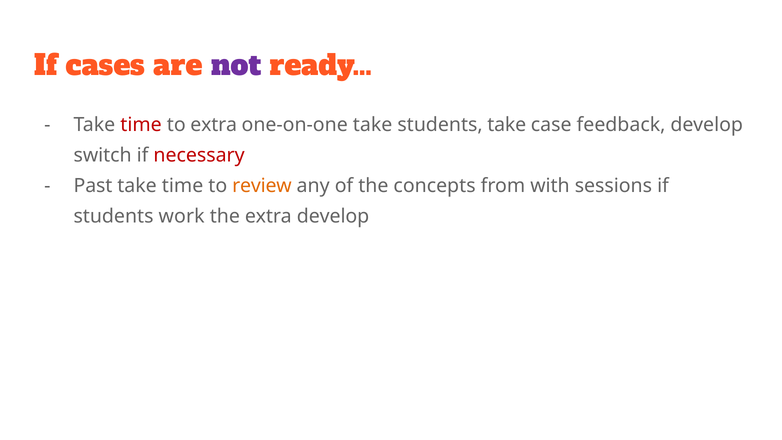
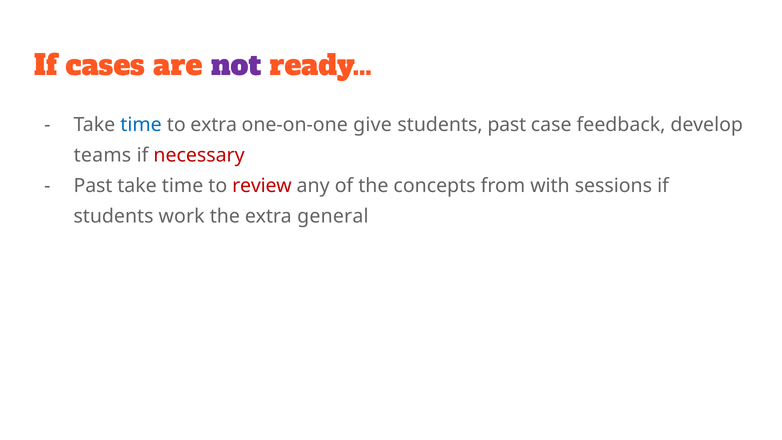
time at (141, 125) colour: red -> blue
one-on-one take: take -> give
students take: take -> past
switch: switch -> teams
review colour: orange -> red
extra develop: develop -> general
